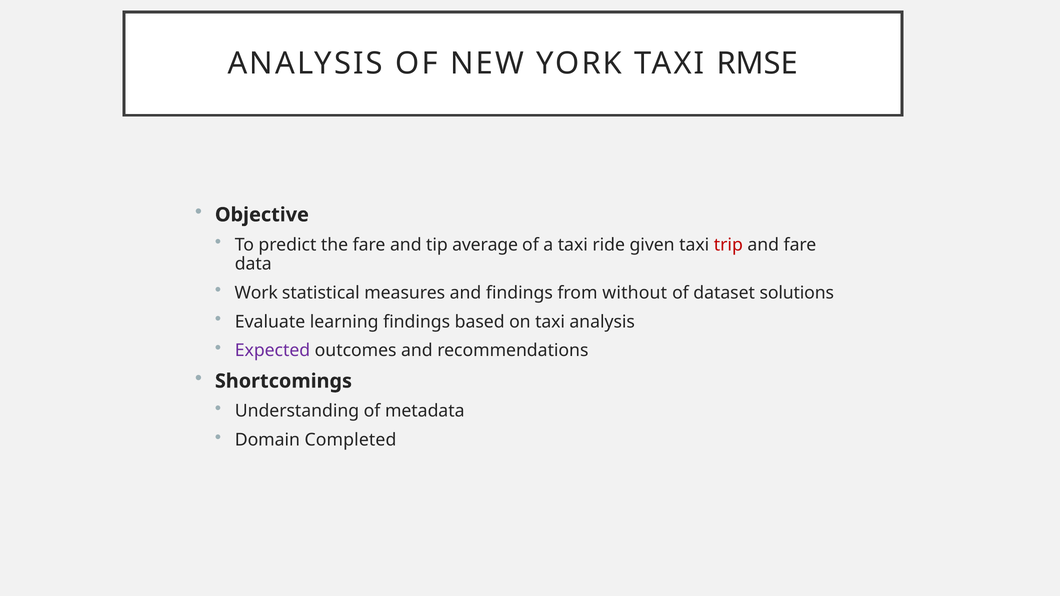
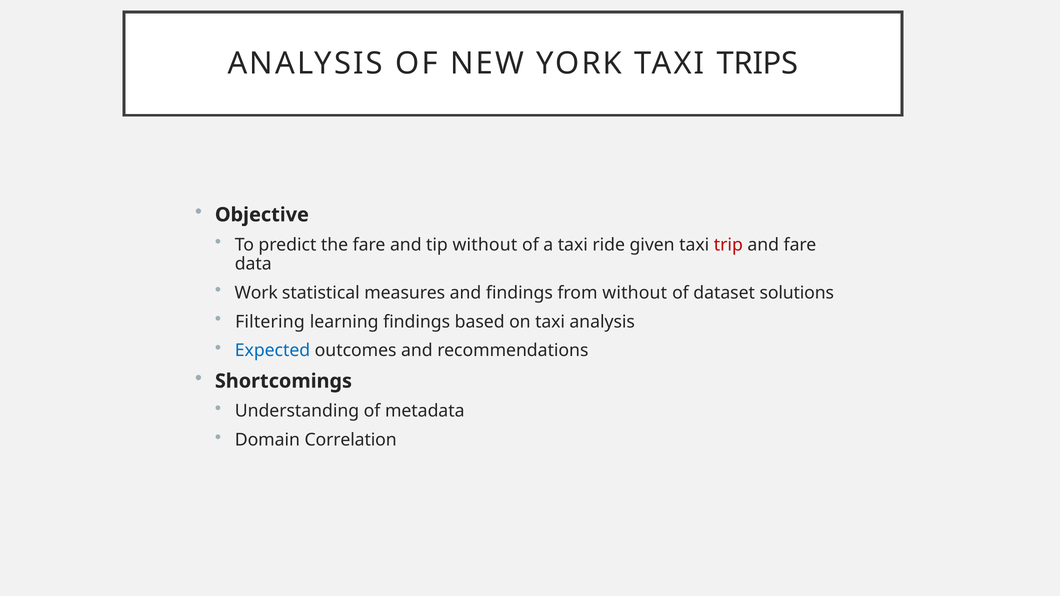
RMSE: RMSE -> TRIPS
tip average: average -> without
Evaluate: Evaluate -> Filtering
Expected colour: purple -> blue
Completed: Completed -> Correlation
